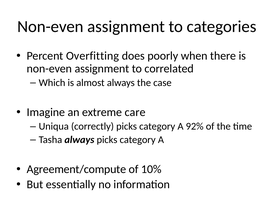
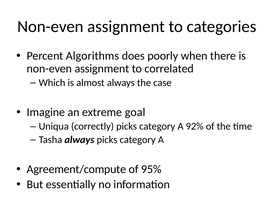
Overfitting: Overfitting -> Algorithms
care: care -> goal
10%: 10% -> 95%
